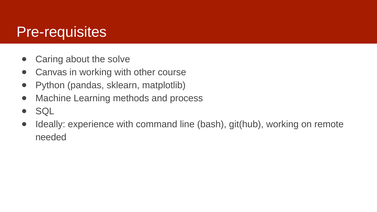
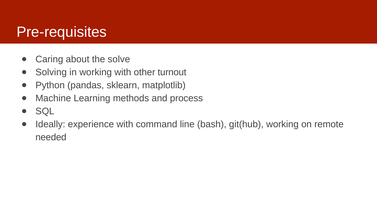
Canvas: Canvas -> Solving
course: course -> turnout
